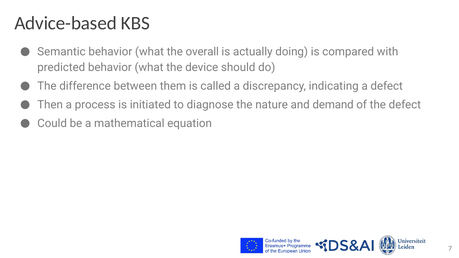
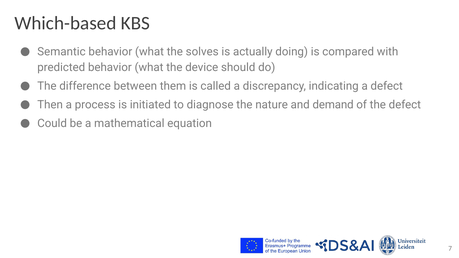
Advice-based: Advice-based -> Which-based
overall: overall -> solves
